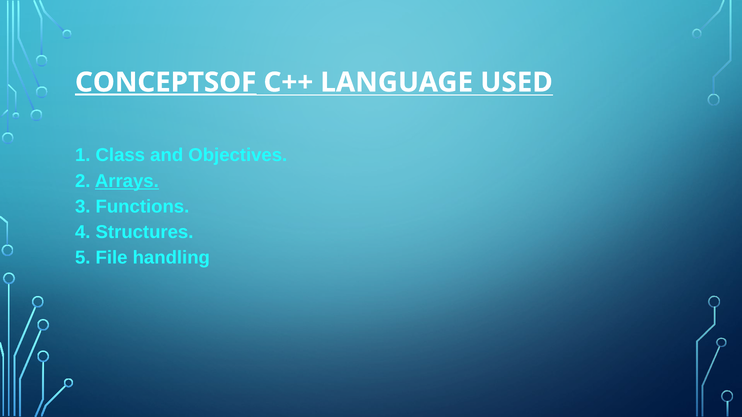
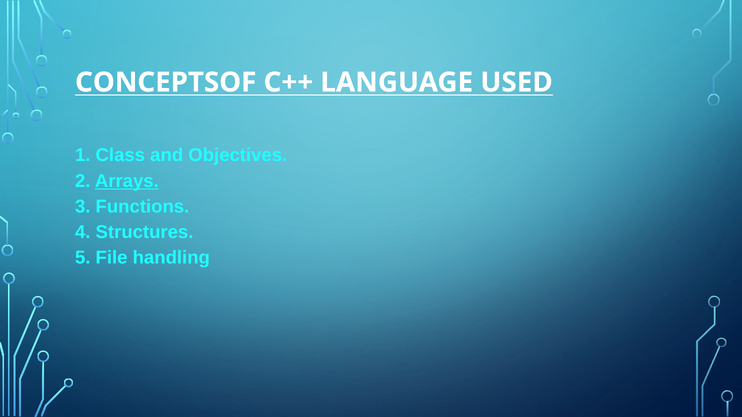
CONCEPTSOF underline: present -> none
